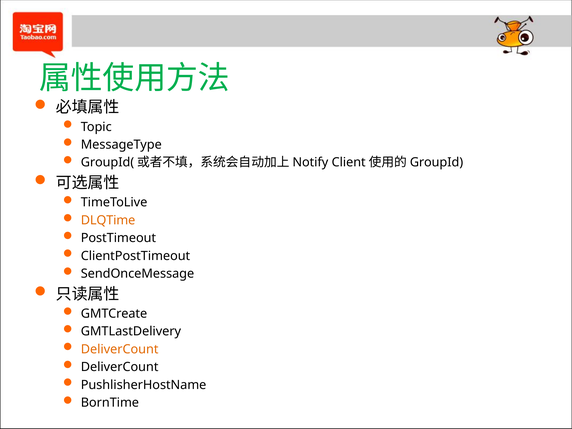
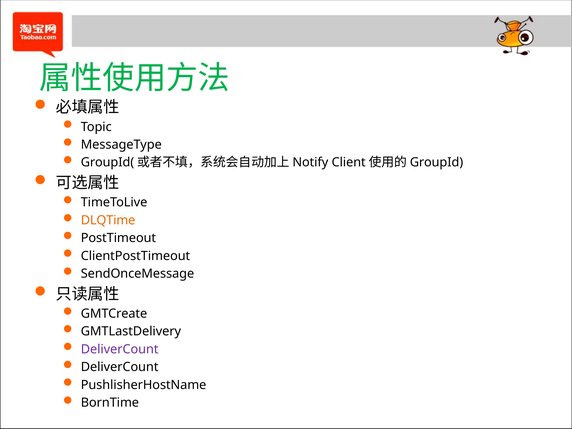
DeliverCount at (120, 349) colour: orange -> purple
